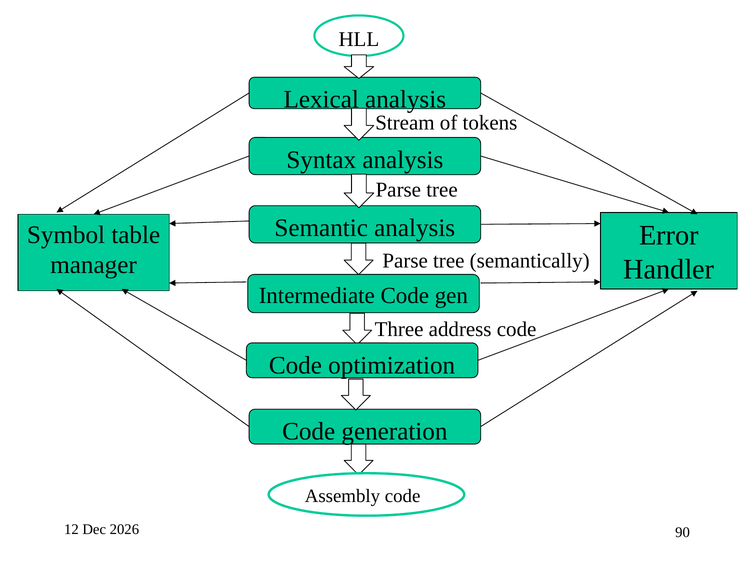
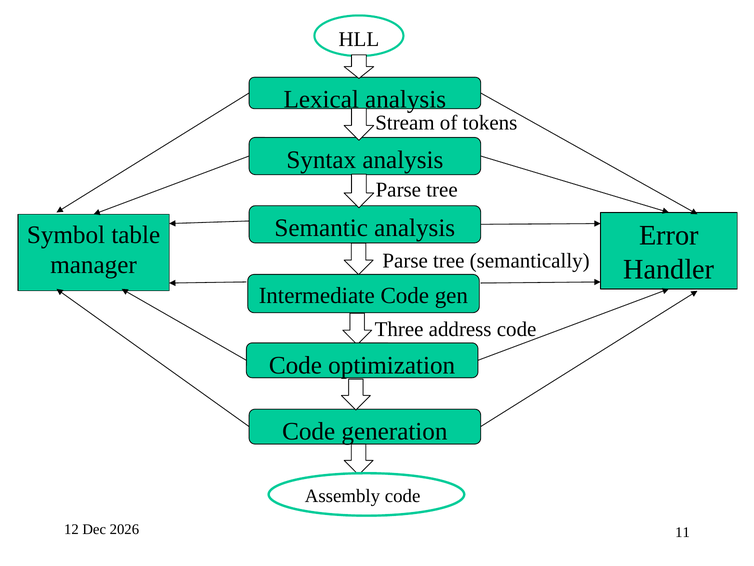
90: 90 -> 11
